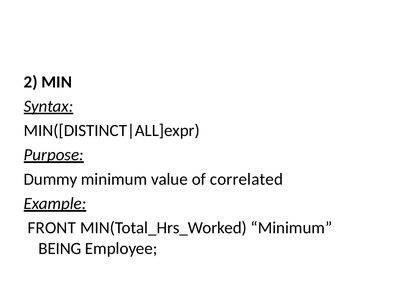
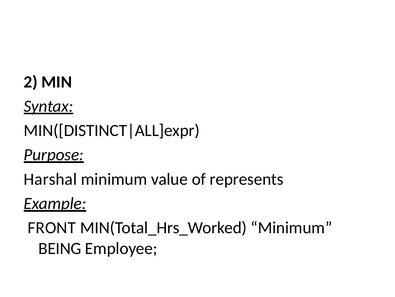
Dummy: Dummy -> Harshal
correlated: correlated -> represents
